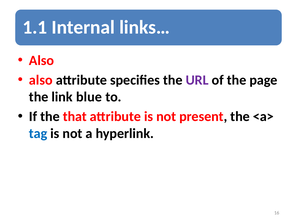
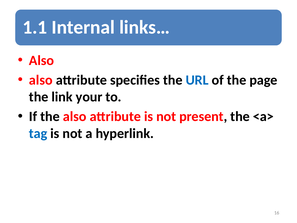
URL colour: purple -> blue
blue: blue -> your
the that: that -> also
